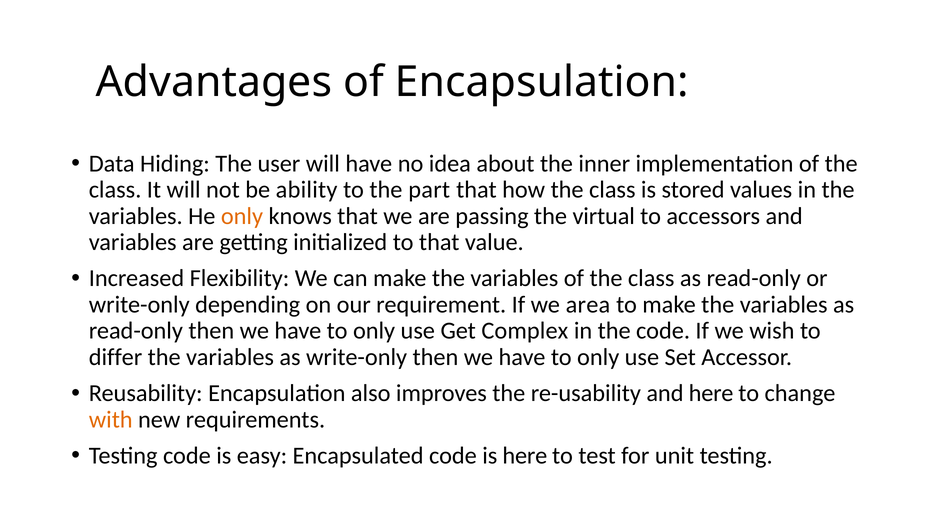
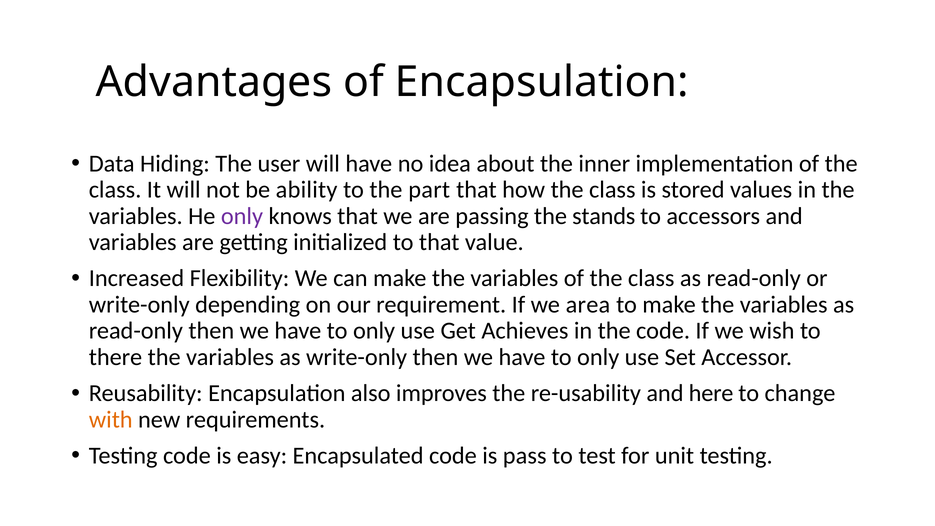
only at (242, 216) colour: orange -> purple
virtual: virtual -> stands
Complex: Complex -> Achieves
differ: differ -> there
is here: here -> pass
